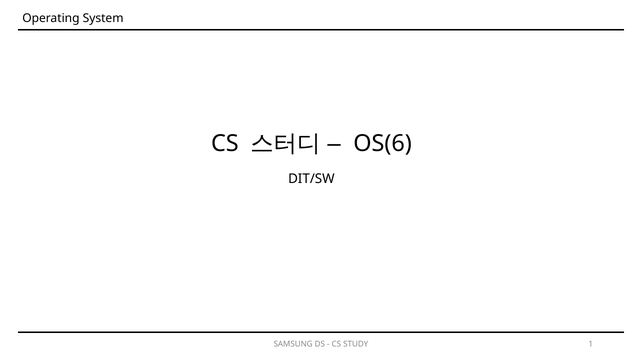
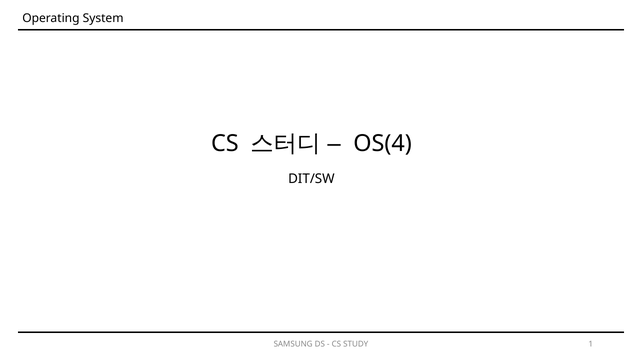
OS(6: OS(6 -> OS(4
